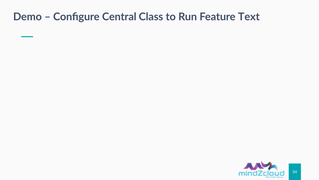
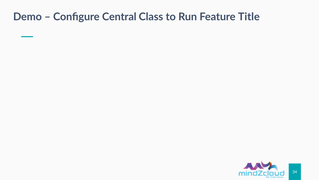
Text: Text -> Title
